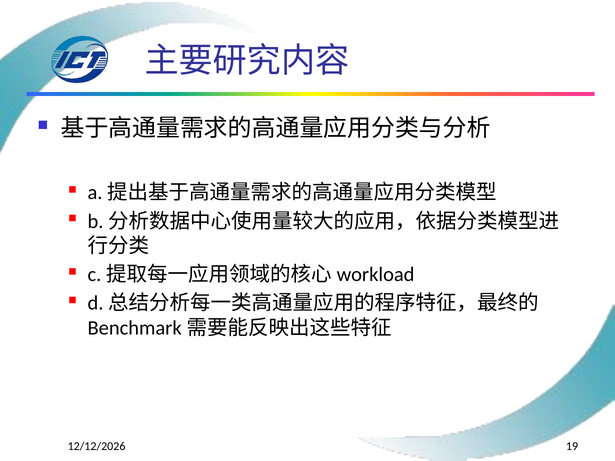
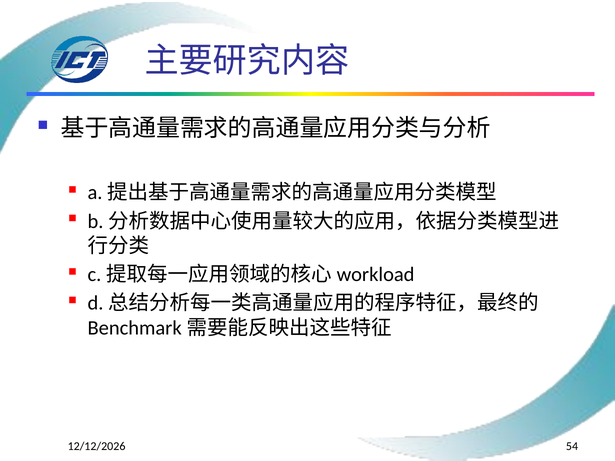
19: 19 -> 54
